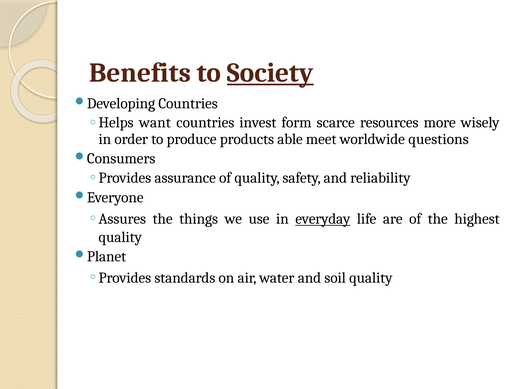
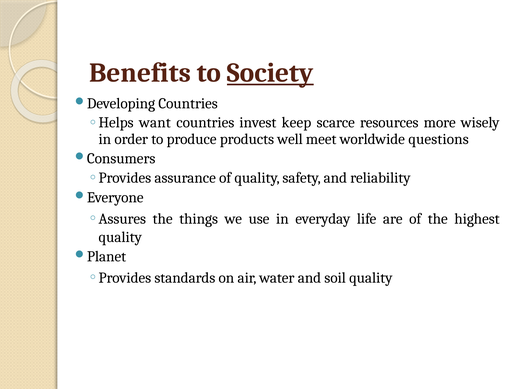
form: form -> keep
able: able -> well
everyday underline: present -> none
